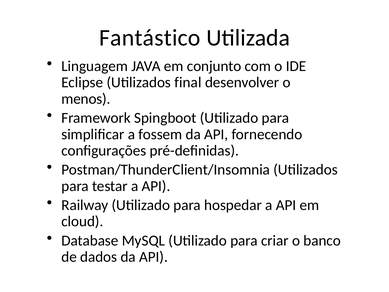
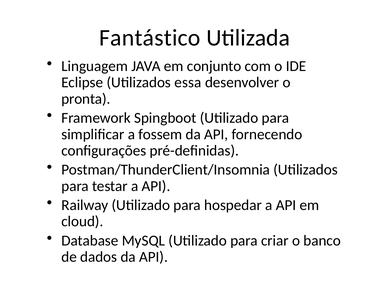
final: final -> essa
menos: menos -> pronta
